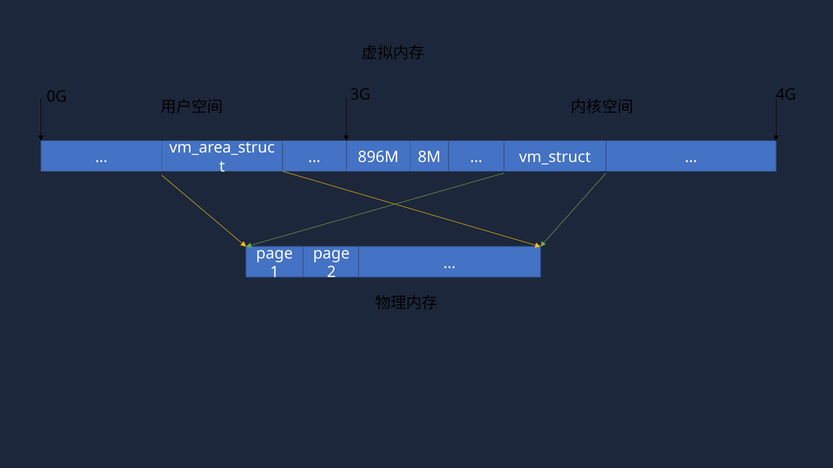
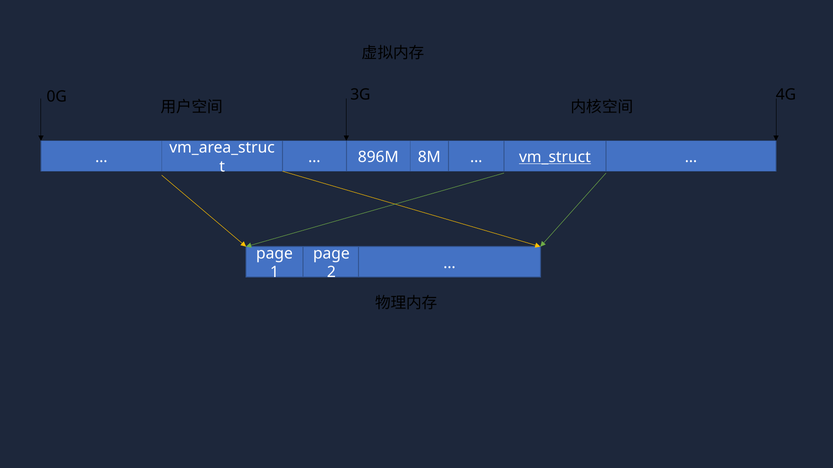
vm_struct underline: none -> present
